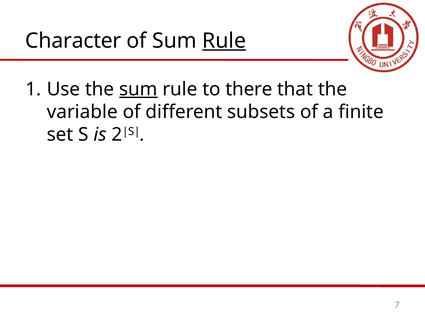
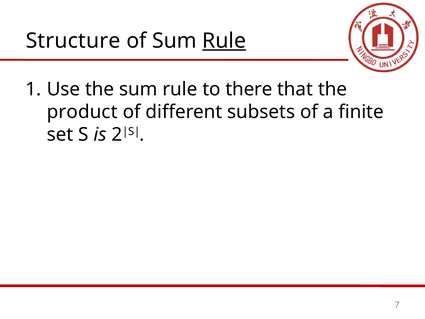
Character: Character -> Structure
sum at (138, 89) underline: present -> none
variable: variable -> product
